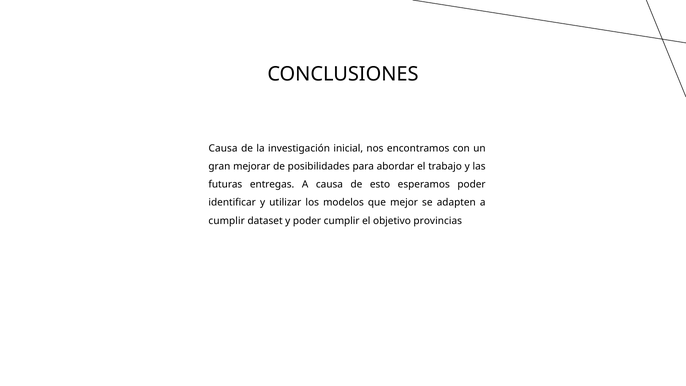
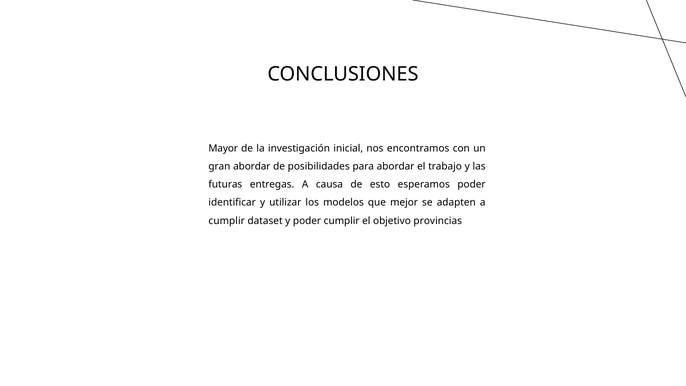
Causa at (223, 148): Causa -> Mayor
gran mejorar: mejorar -> abordar
